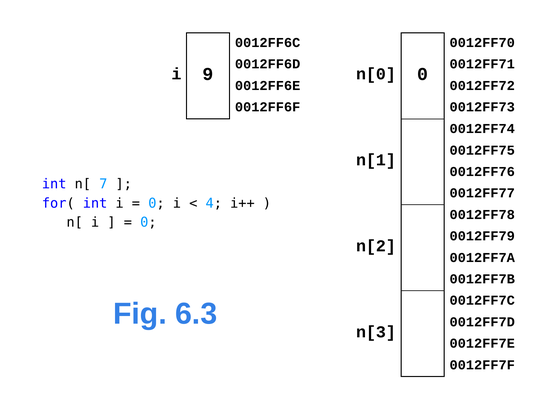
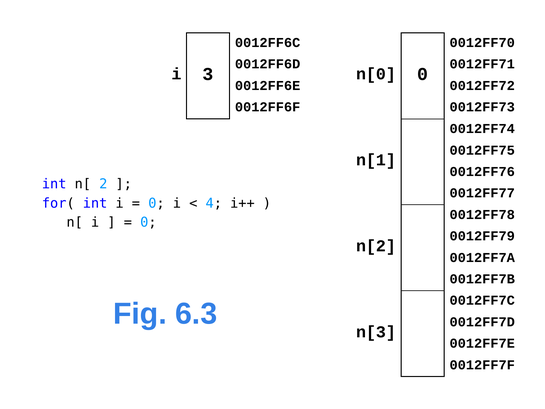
9: 9 -> 3
7: 7 -> 2
